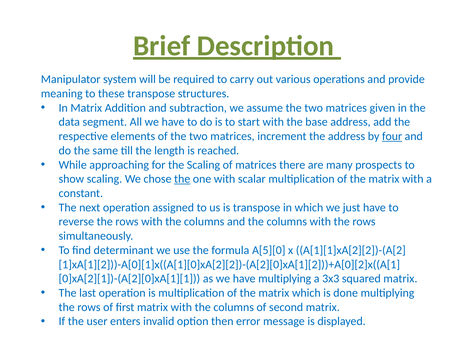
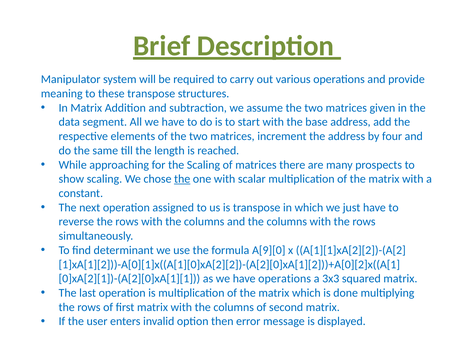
four underline: present -> none
A[5][0: A[5][0 -> A[9][0
have multiplying: multiplying -> operations
